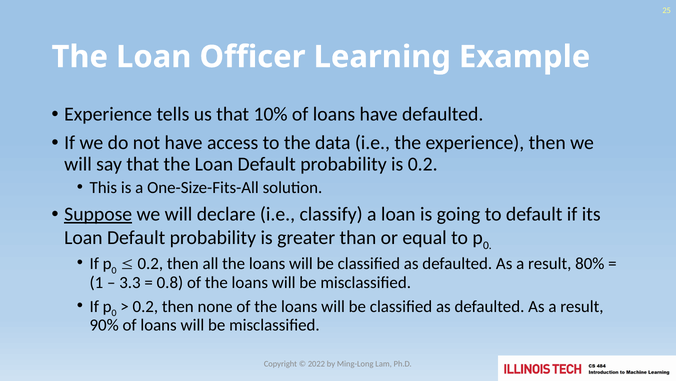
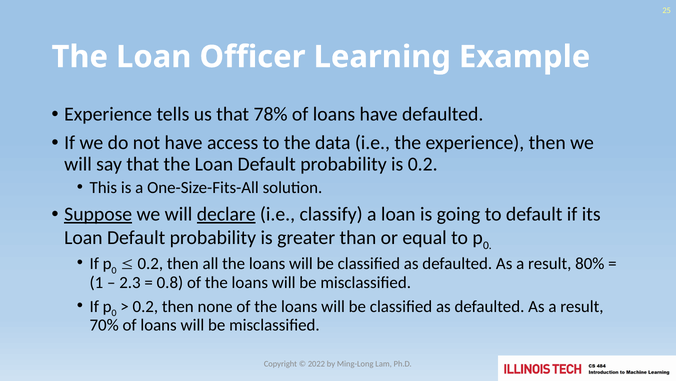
10%: 10% -> 78%
declare underline: none -> present
3.3: 3.3 -> 2.3
90%: 90% -> 70%
